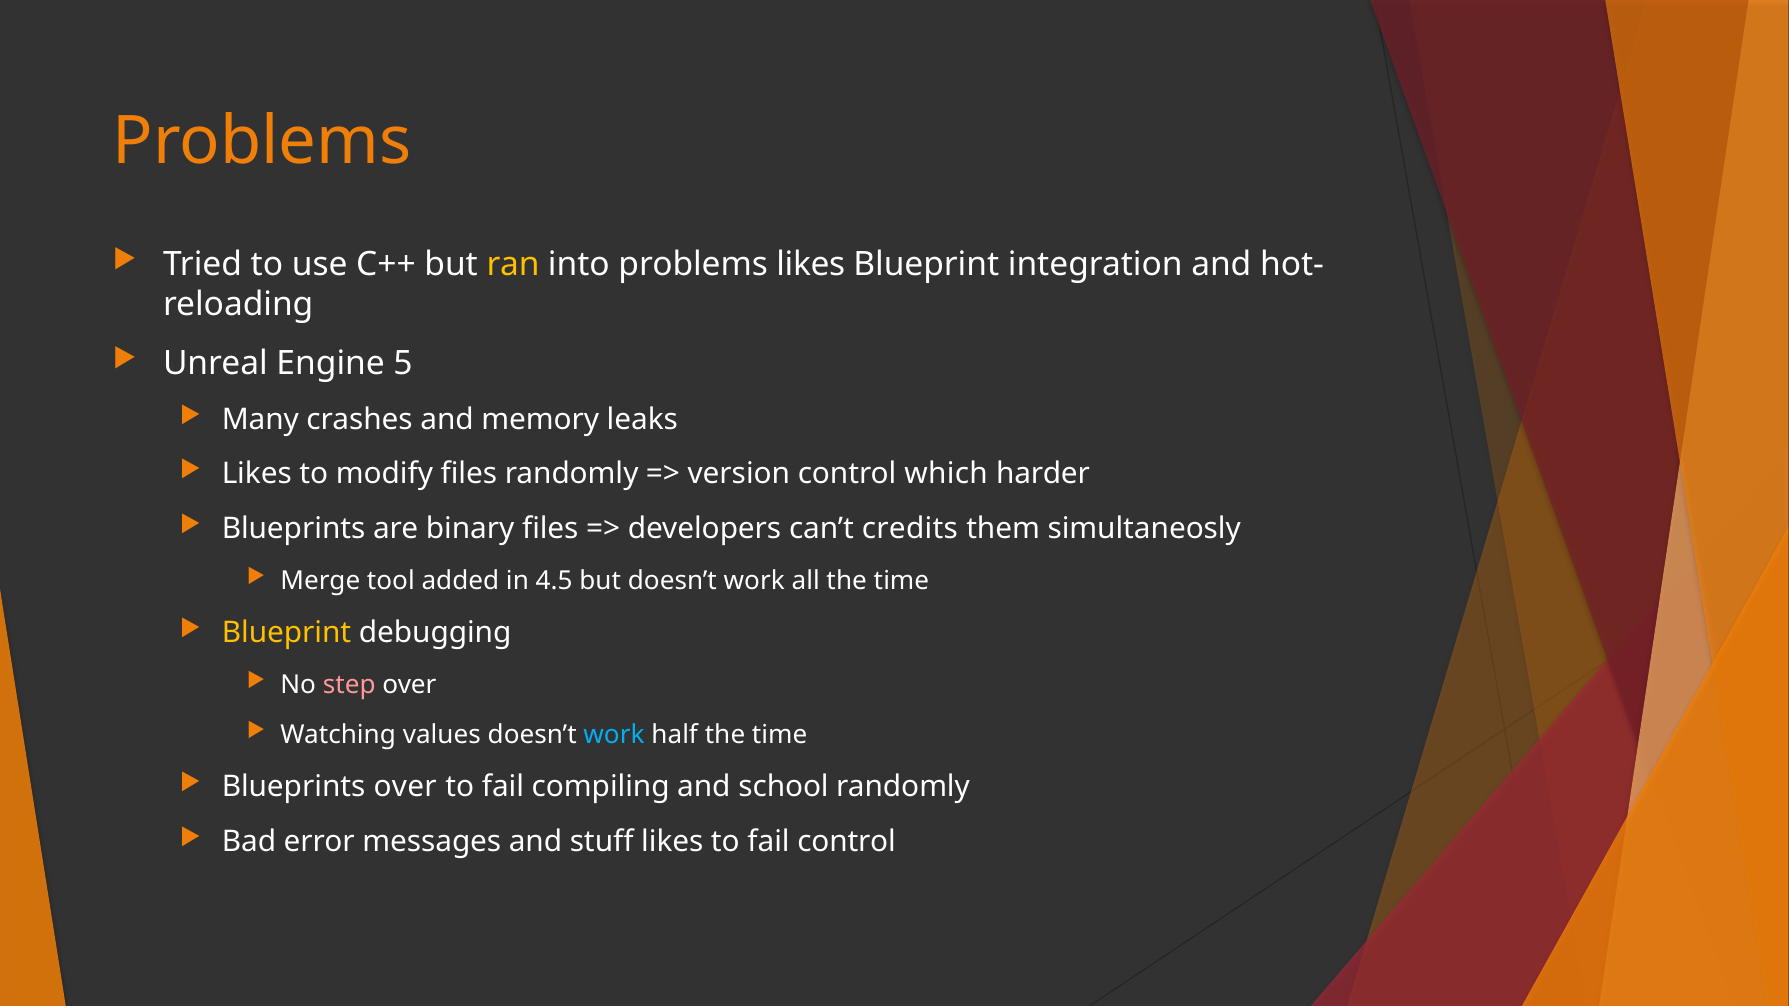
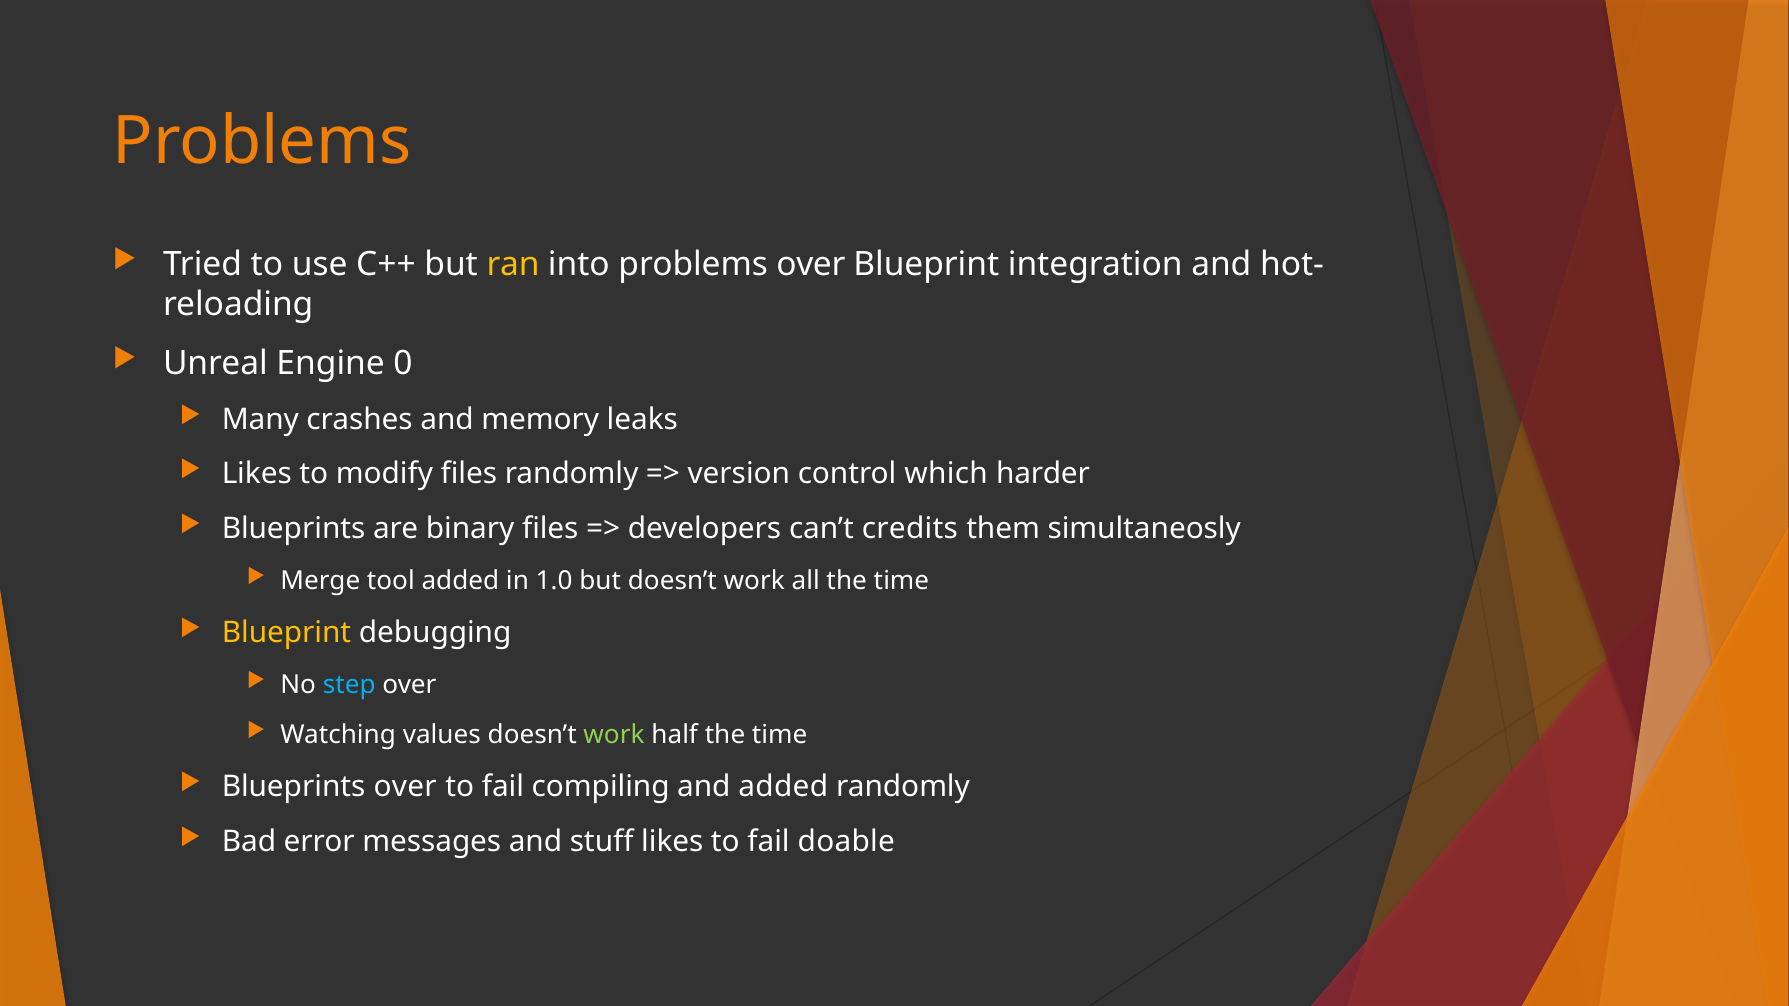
problems likes: likes -> over
5: 5 -> 0
4.5: 4.5 -> 1.0
step colour: pink -> light blue
work at (614, 735) colour: light blue -> light green
and school: school -> added
fail control: control -> doable
